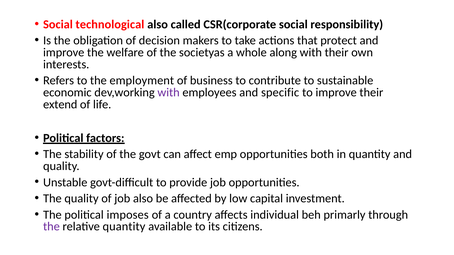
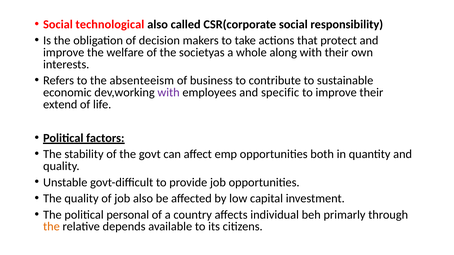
employment: employment -> absenteeism
imposes: imposes -> personal
the at (51, 227) colour: purple -> orange
relative quantity: quantity -> depends
